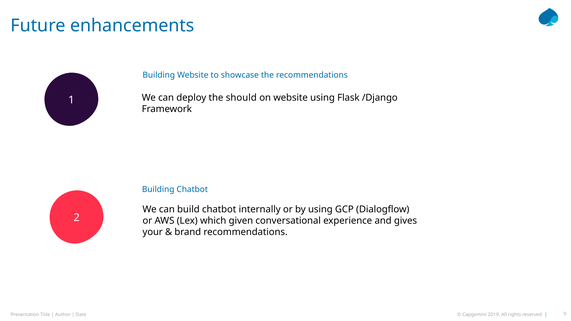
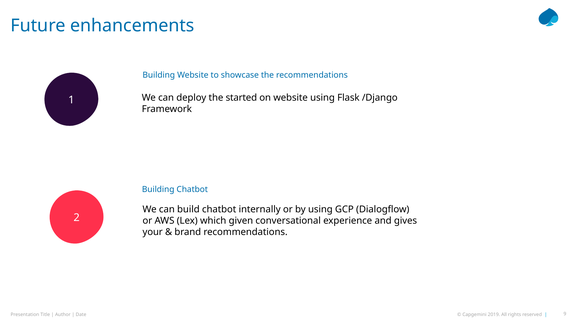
should: should -> started
